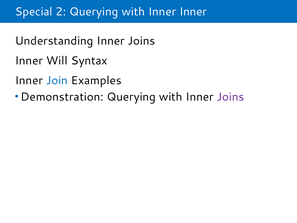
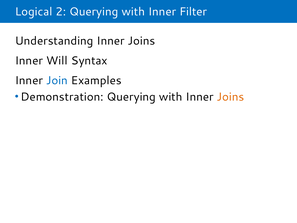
Special: Special -> Logical
Inner Inner: Inner -> Filter
Joins at (231, 97) colour: purple -> orange
